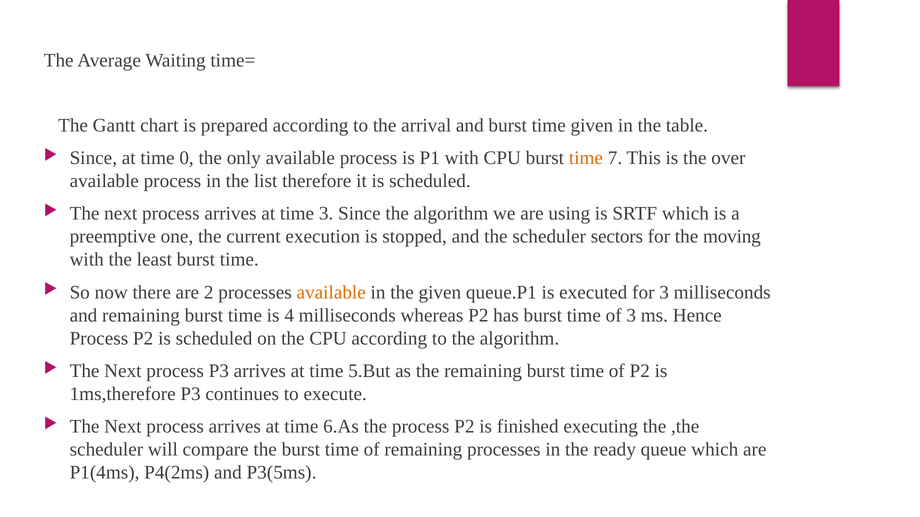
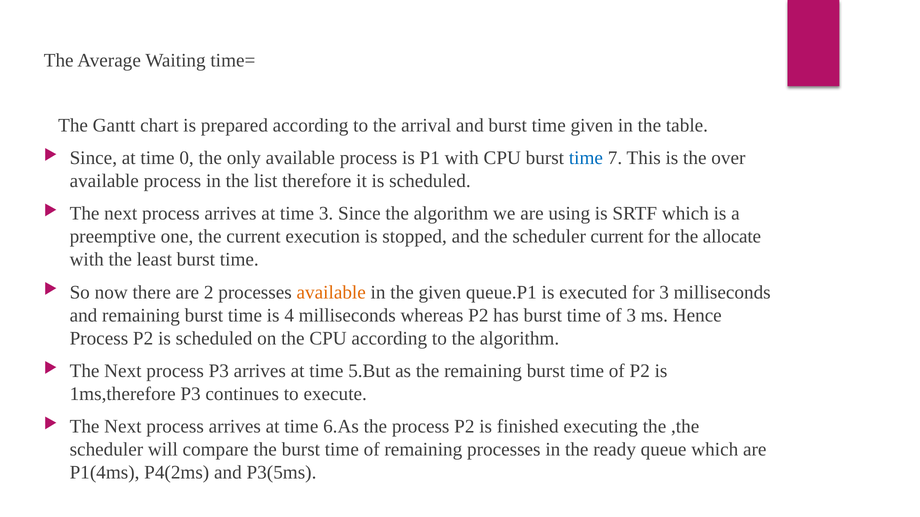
time at (586, 158) colour: orange -> blue
scheduler sectors: sectors -> current
moving: moving -> allocate
